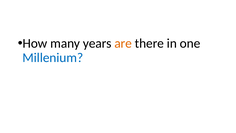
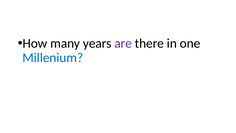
are colour: orange -> purple
